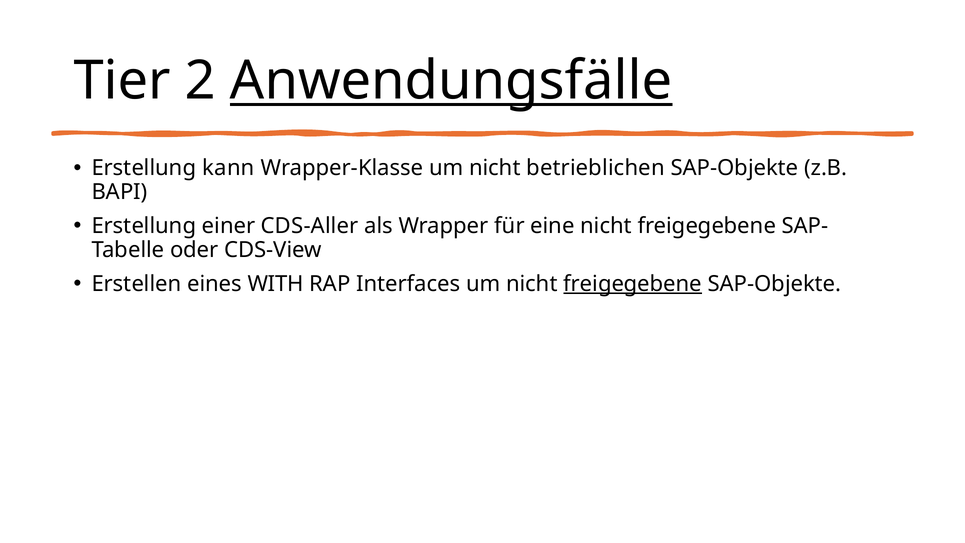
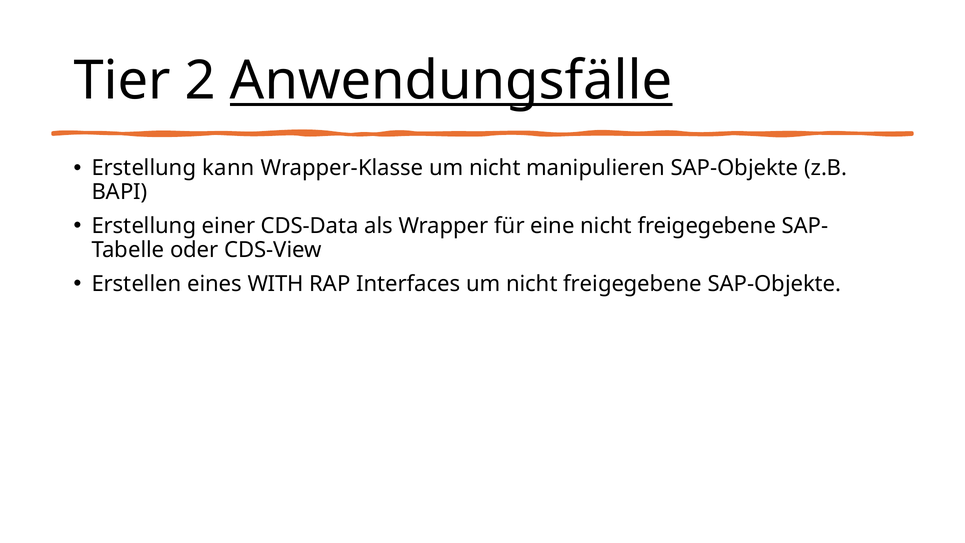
betrieblichen: betrieblichen -> manipulieren
CDS-Aller: CDS-Aller -> CDS-Data
freigegebene at (633, 284) underline: present -> none
